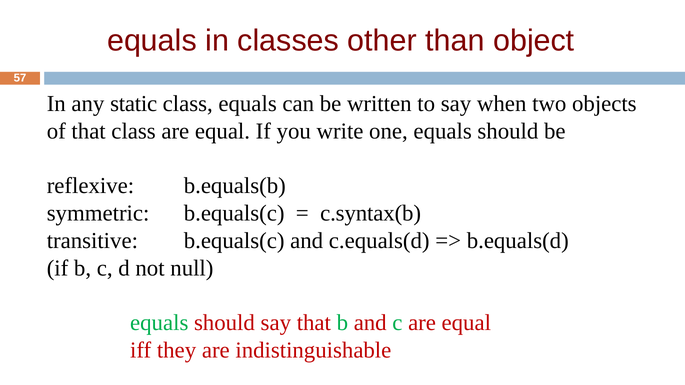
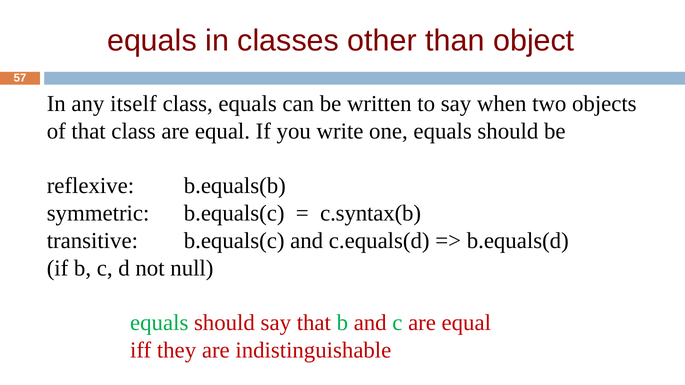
static: static -> itself
